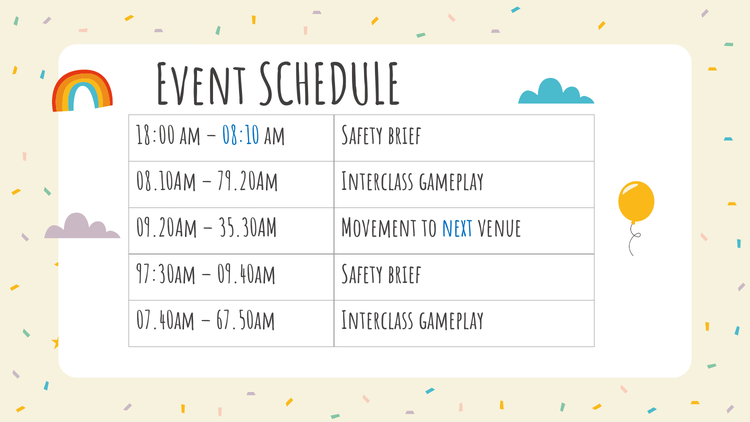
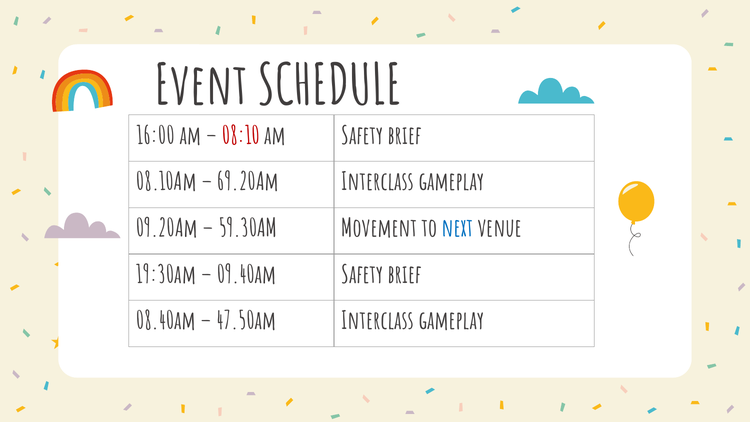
18:00: 18:00 -> 16:00
08:10 colour: blue -> red
79.20Am: 79.20Am -> 69.20Am
35.30AM: 35.30AM -> 59.30AM
97:30am: 97:30am -> 19:30am
07.40am: 07.40am -> 08.40am
67.50am: 67.50am -> 47.50am
